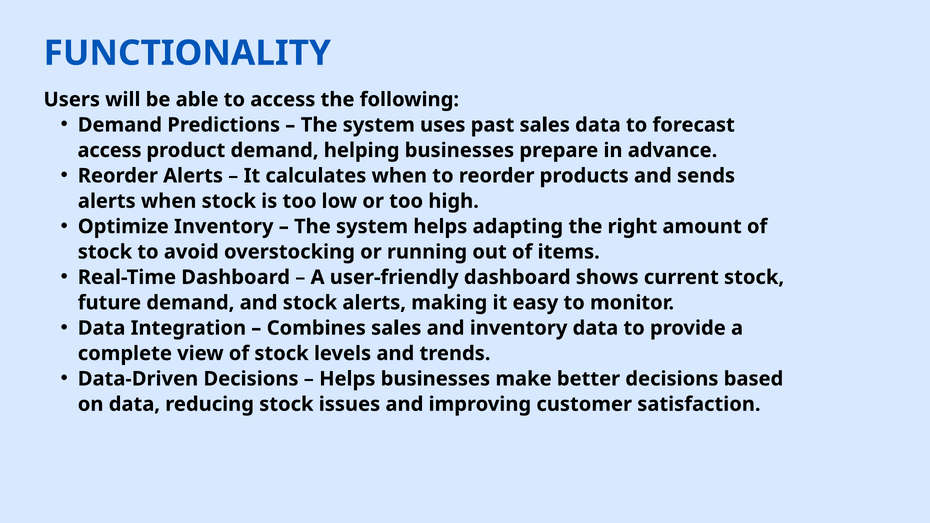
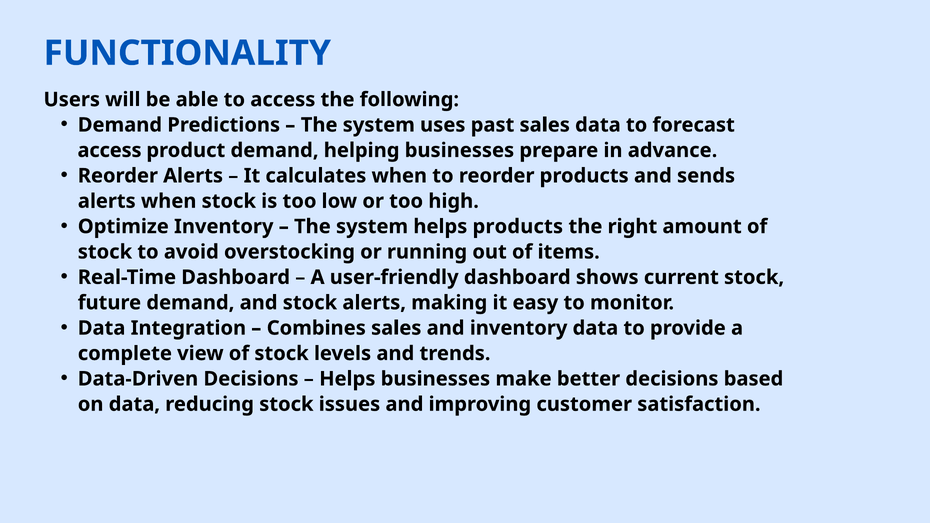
helps adapting: adapting -> products
